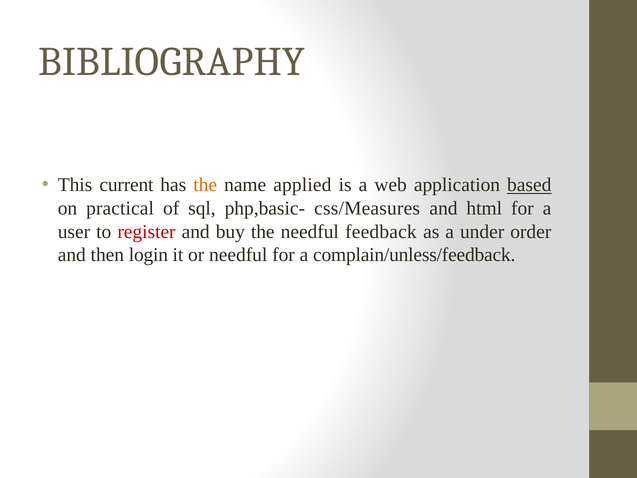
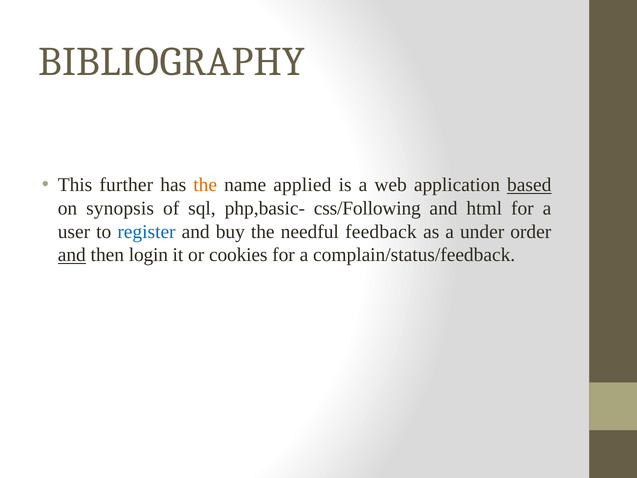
current: current -> further
practical: practical -> synopsis
css/Measures: css/Measures -> css/Following
register colour: red -> blue
and at (72, 255) underline: none -> present
or needful: needful -> cookies
complain/unless/feedback: complain/unless/feedback -> complain/status/feedback
